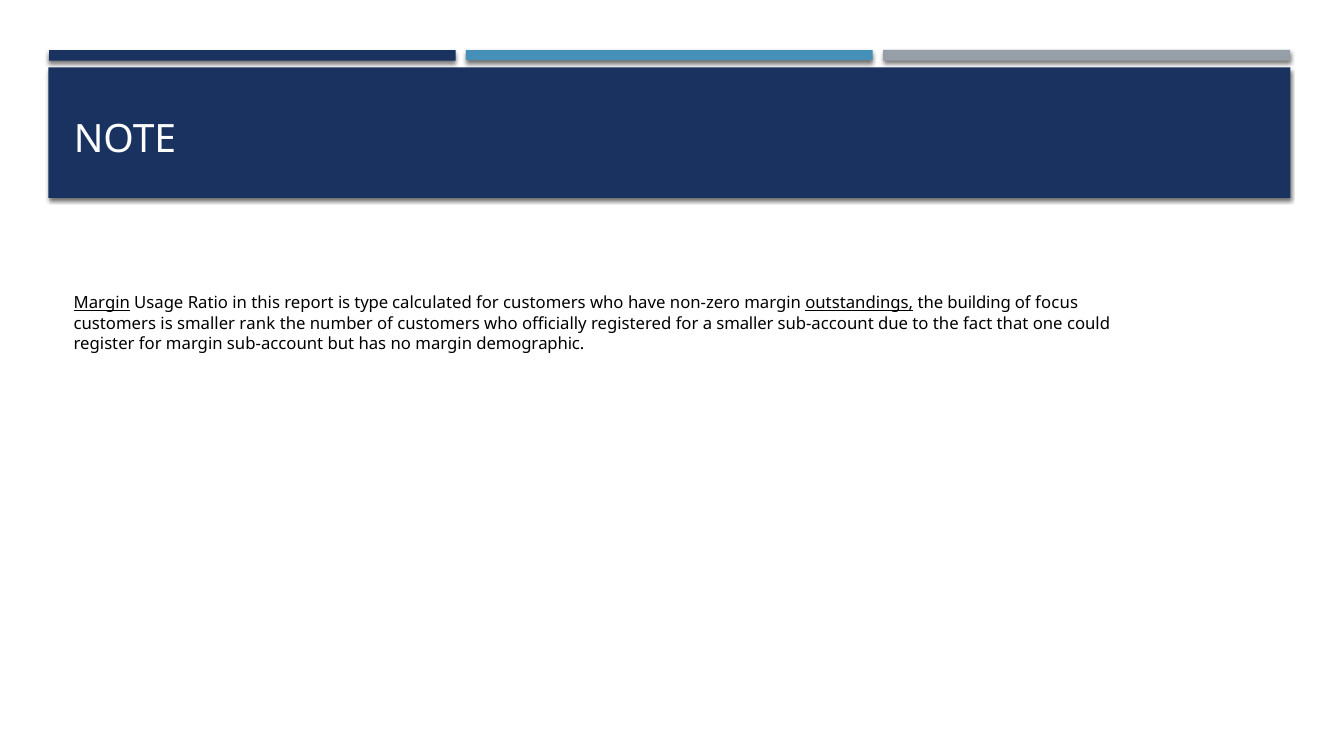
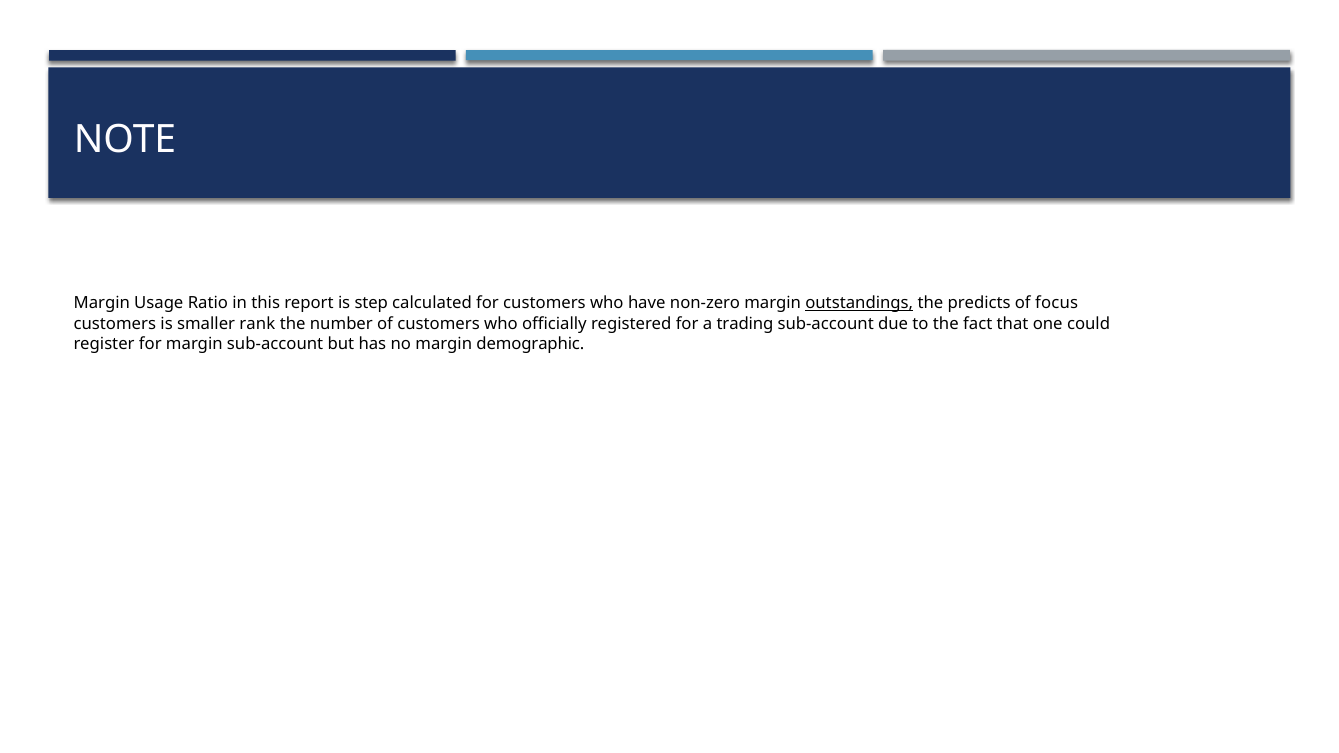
Margin at (102, 304) underline: present -> none
type: type -> step
building: building -> predicts
a smaller: smaller -> trading
